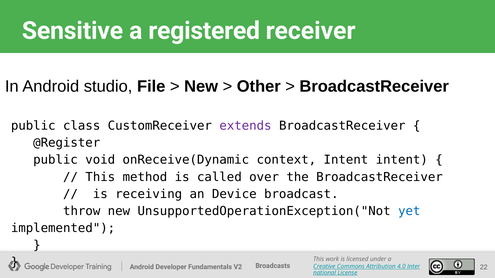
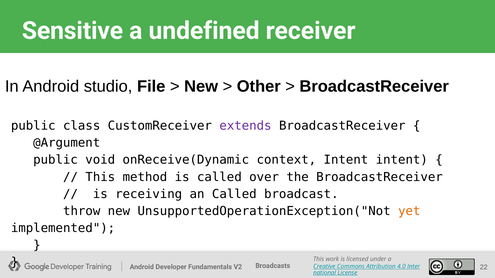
registered: registered -> undefined
@Register: @Register -> @Argument
an Device: Device -> Called
yet colour: blue -> orange
